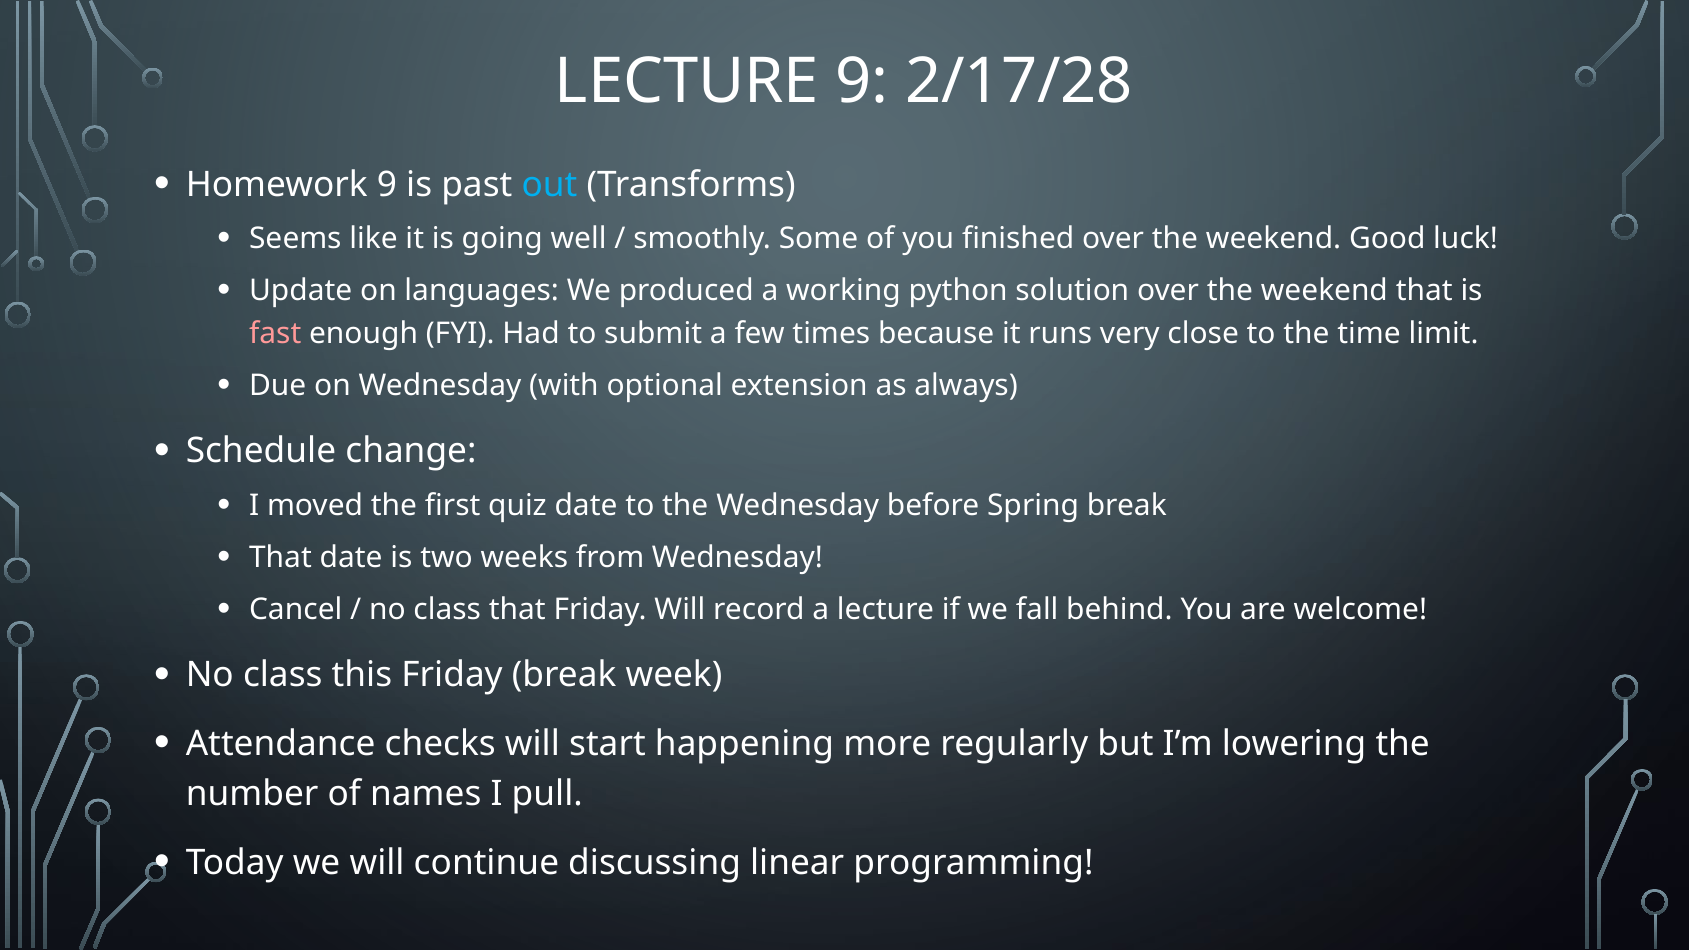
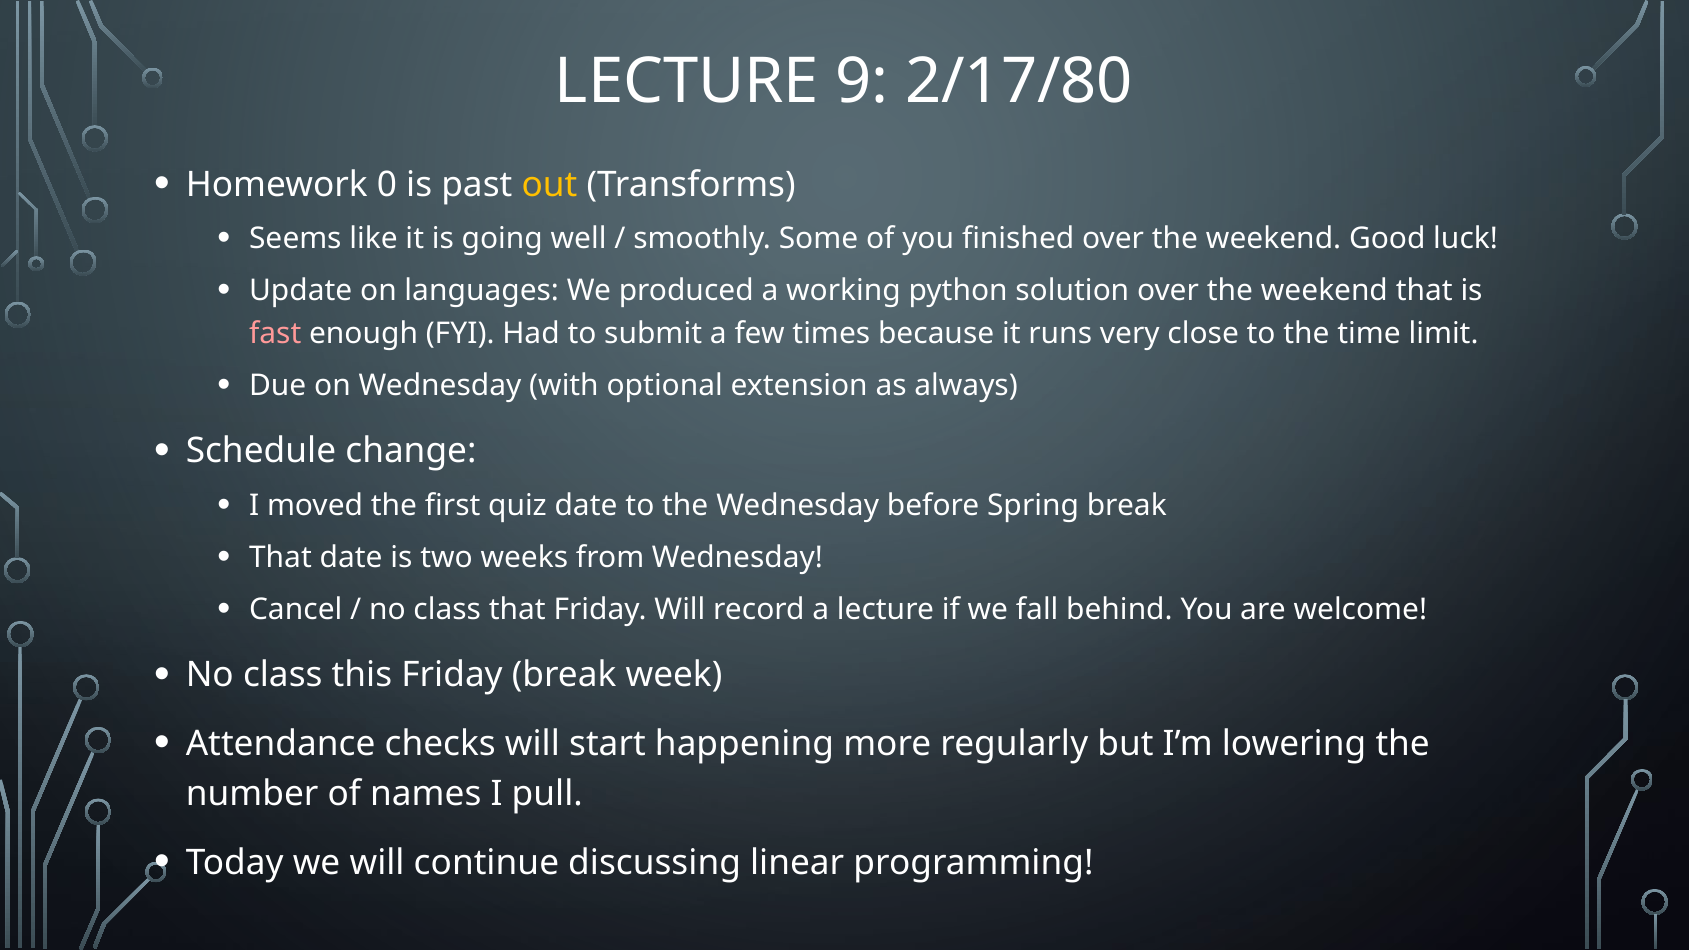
2/17/28: 2/17/28 -> 2/17/80
Homework 9: 9 -> 0
out colour: light blue -> yellow
